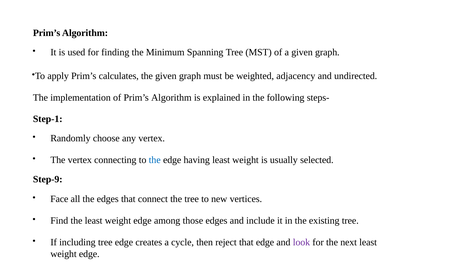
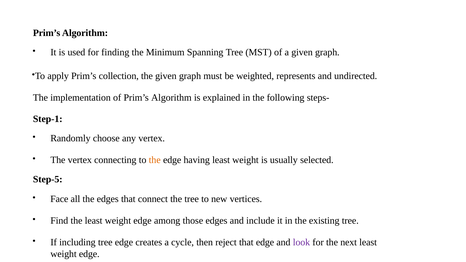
calculates: calculates -> collection
adjacency: adjacency -> represents
the at (155, 160) colour: blue -> orange
Step-9: Step-9 -> Step-5
